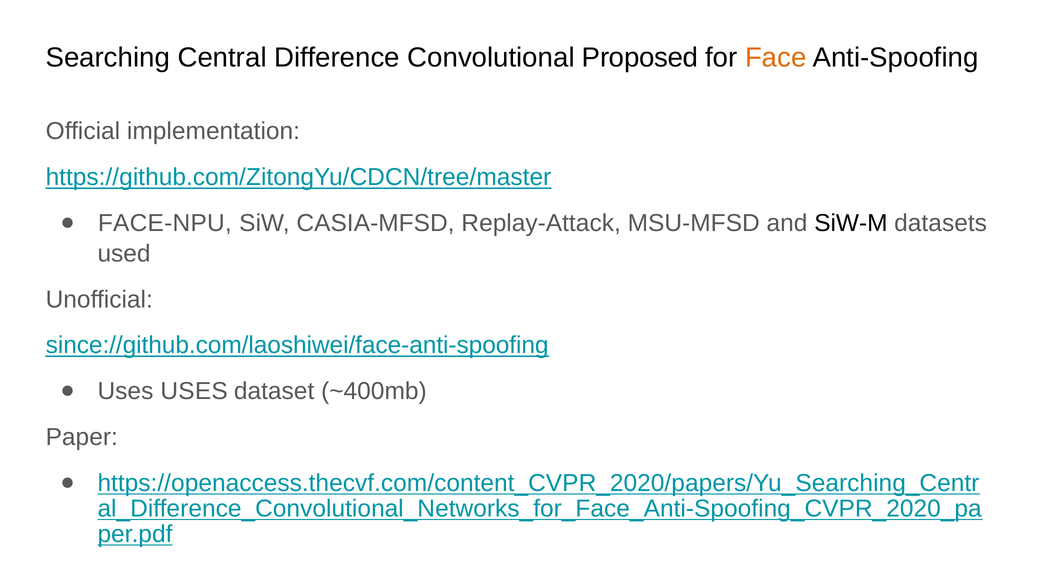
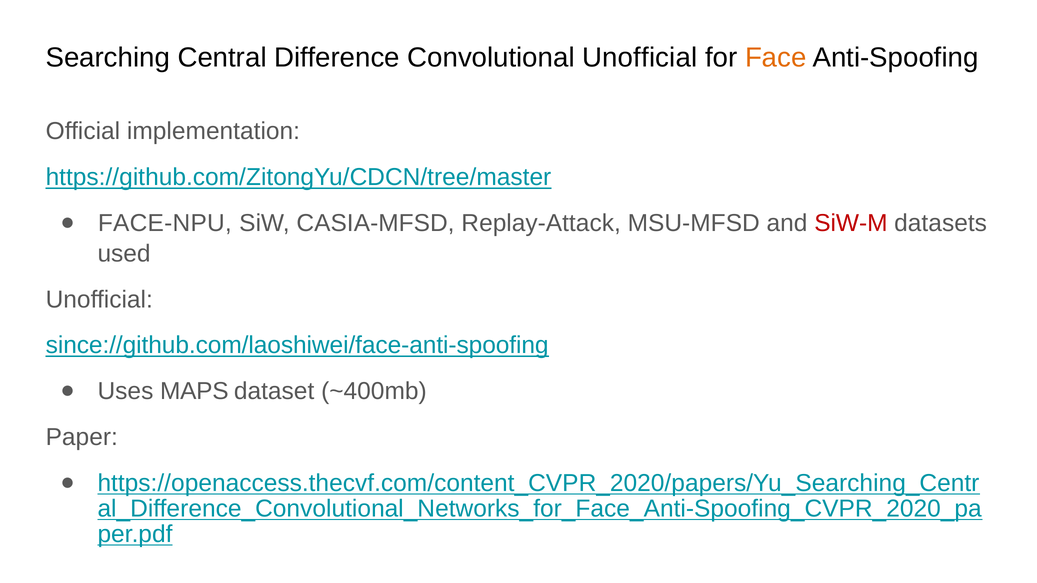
Convolutional Proposed: Proposed -> Unofficial
SiW-M colour: black -> red
Uses USES: USES -> MAPS
